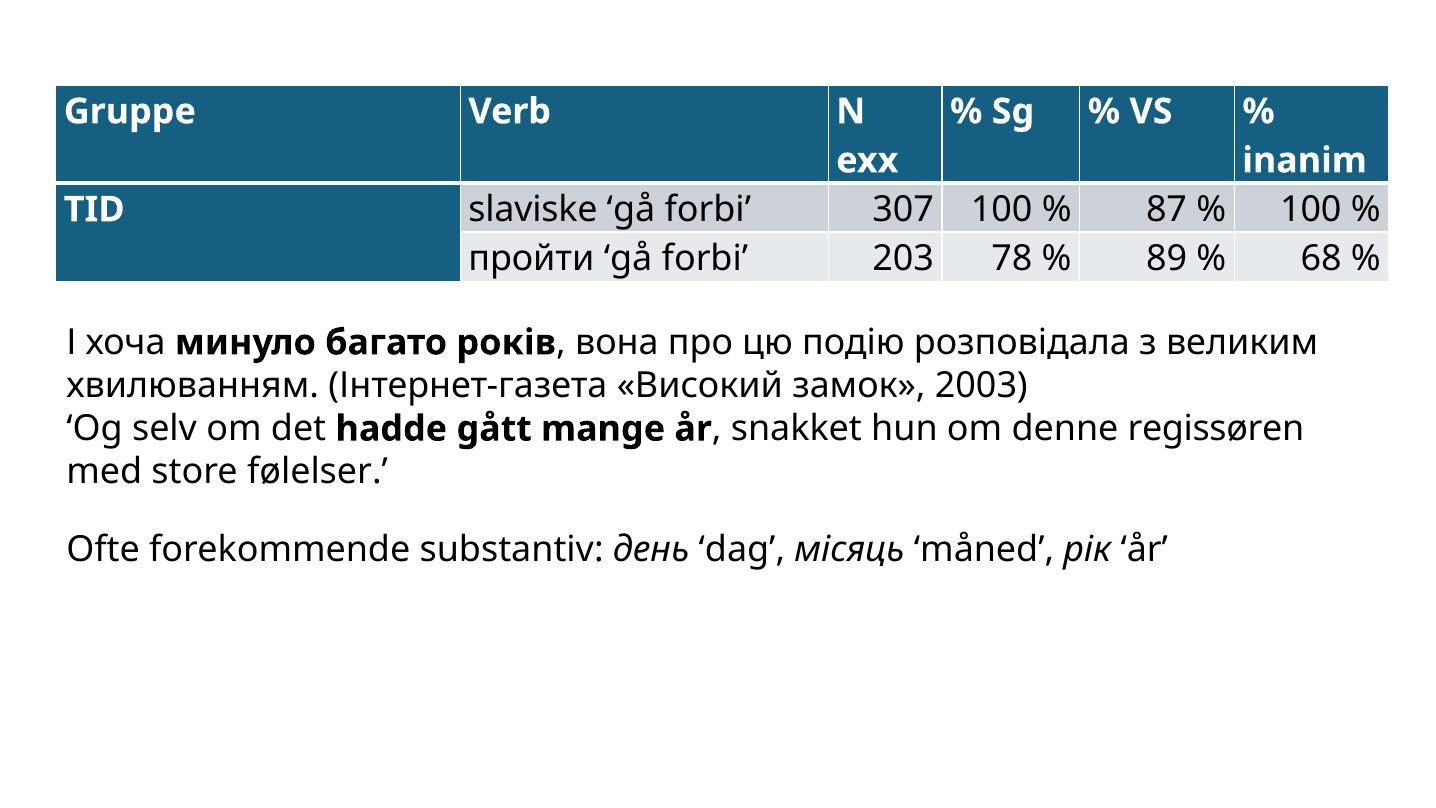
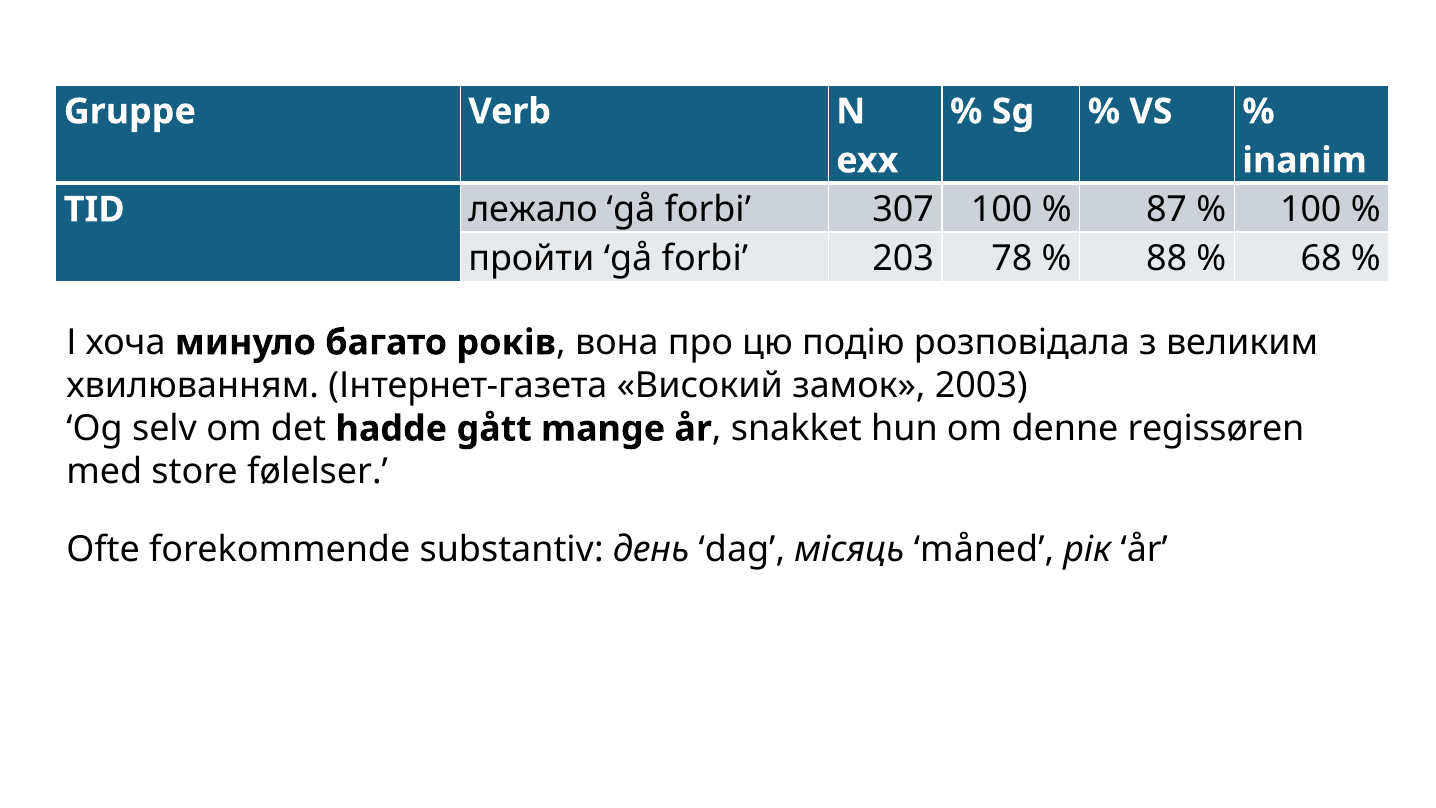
slaviske: slaviske -> лежало
89: 89 -> 88
